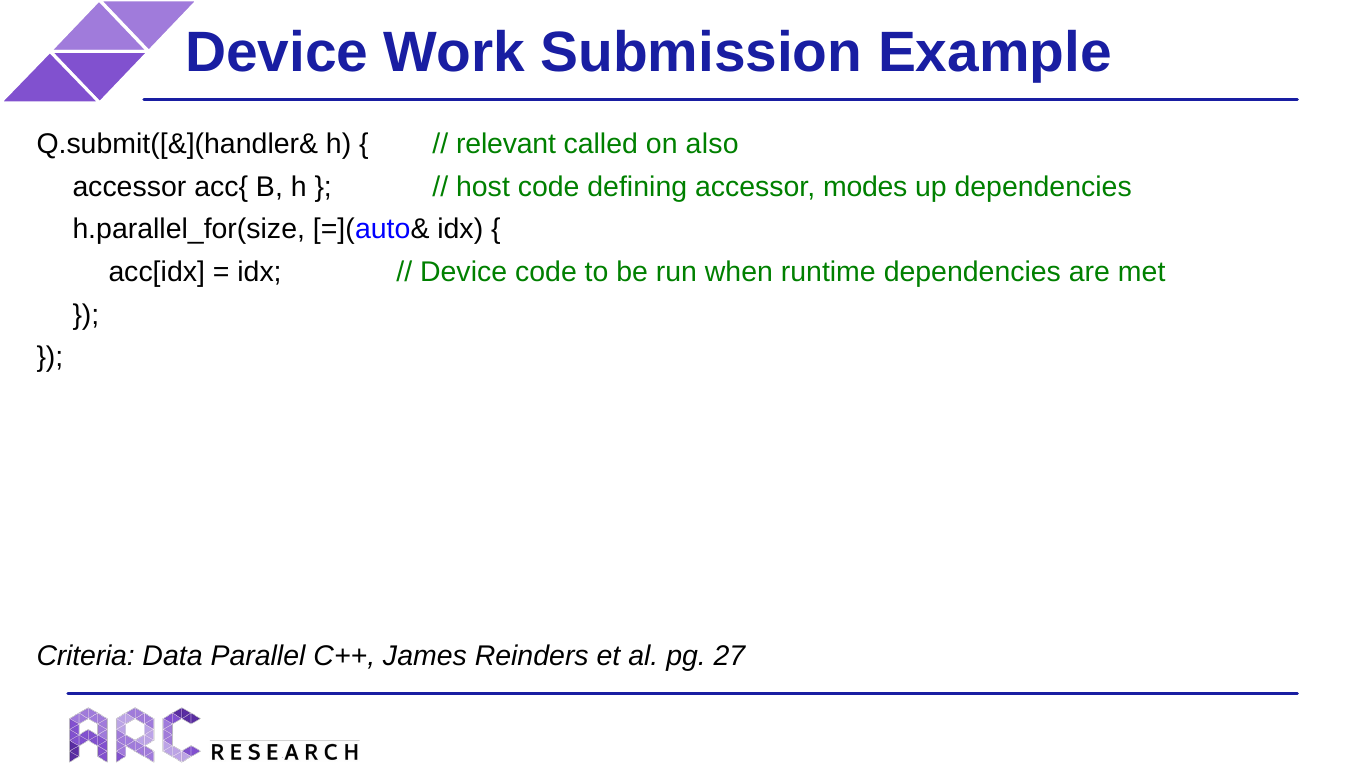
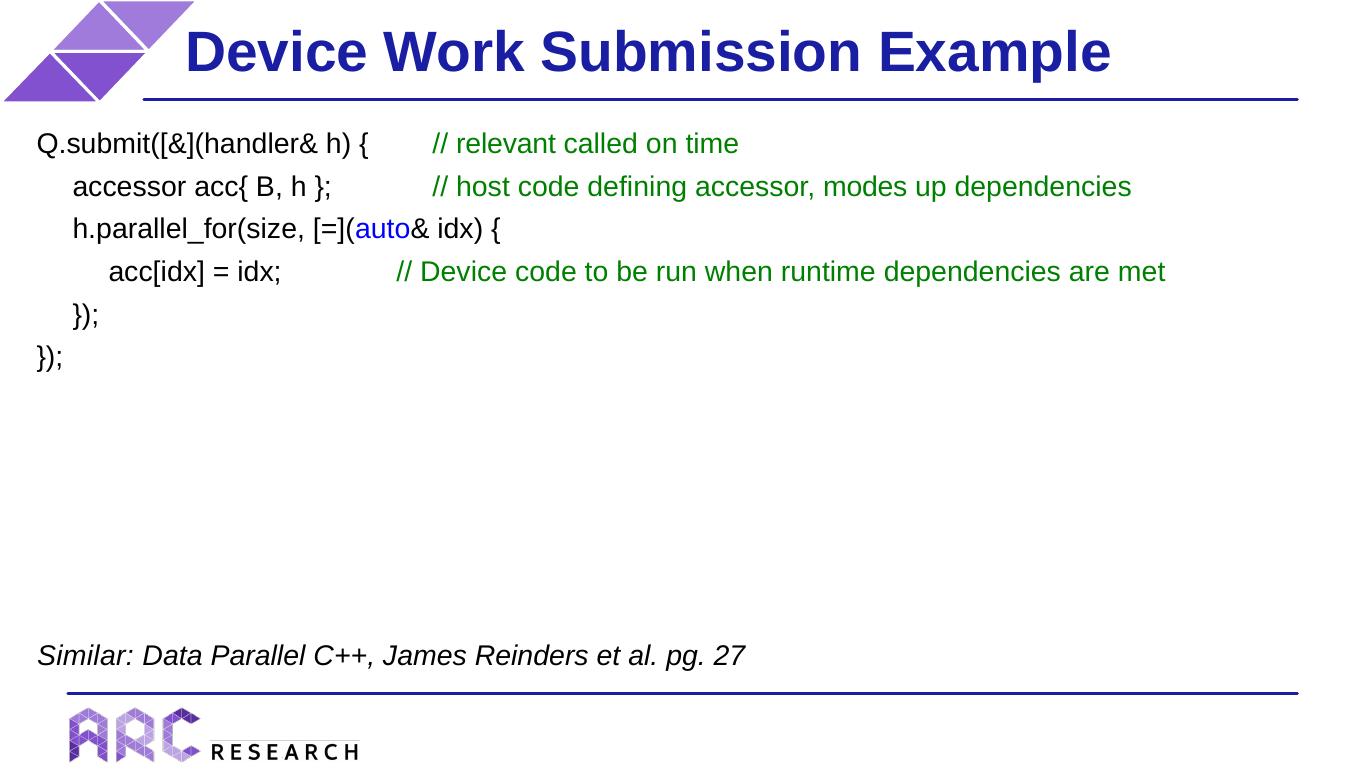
also: also -> time
Criteria: Criteria -> Similar
